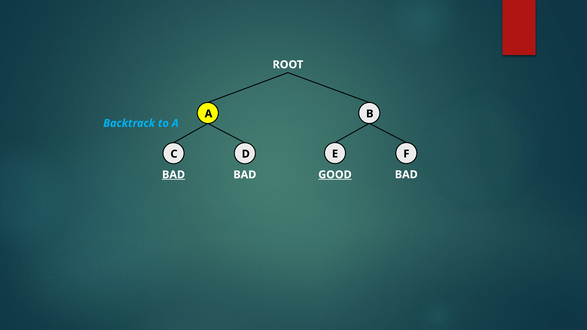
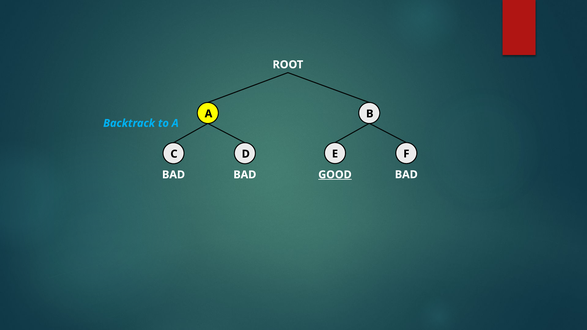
BAD at (174, 175) underline: present -> none
